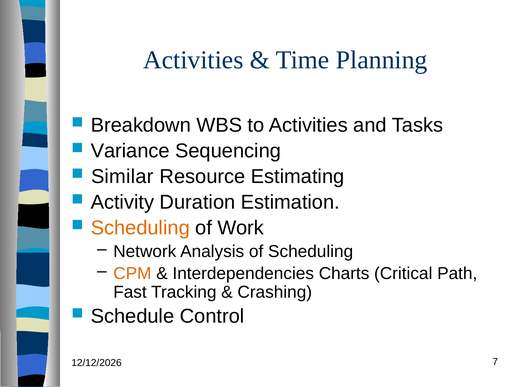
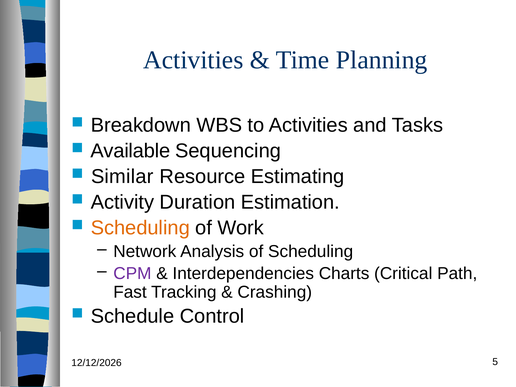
Variance: Variance -> Available
CPM colour: orange -> purple
7: 7 -> 5
